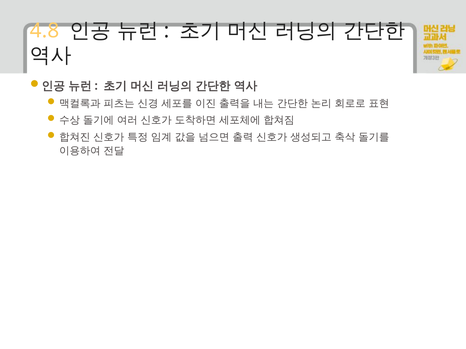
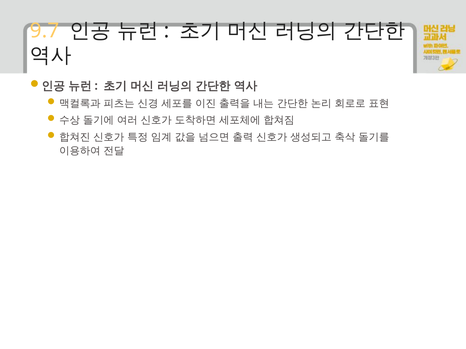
4.8: 4.8 -> 9.7
